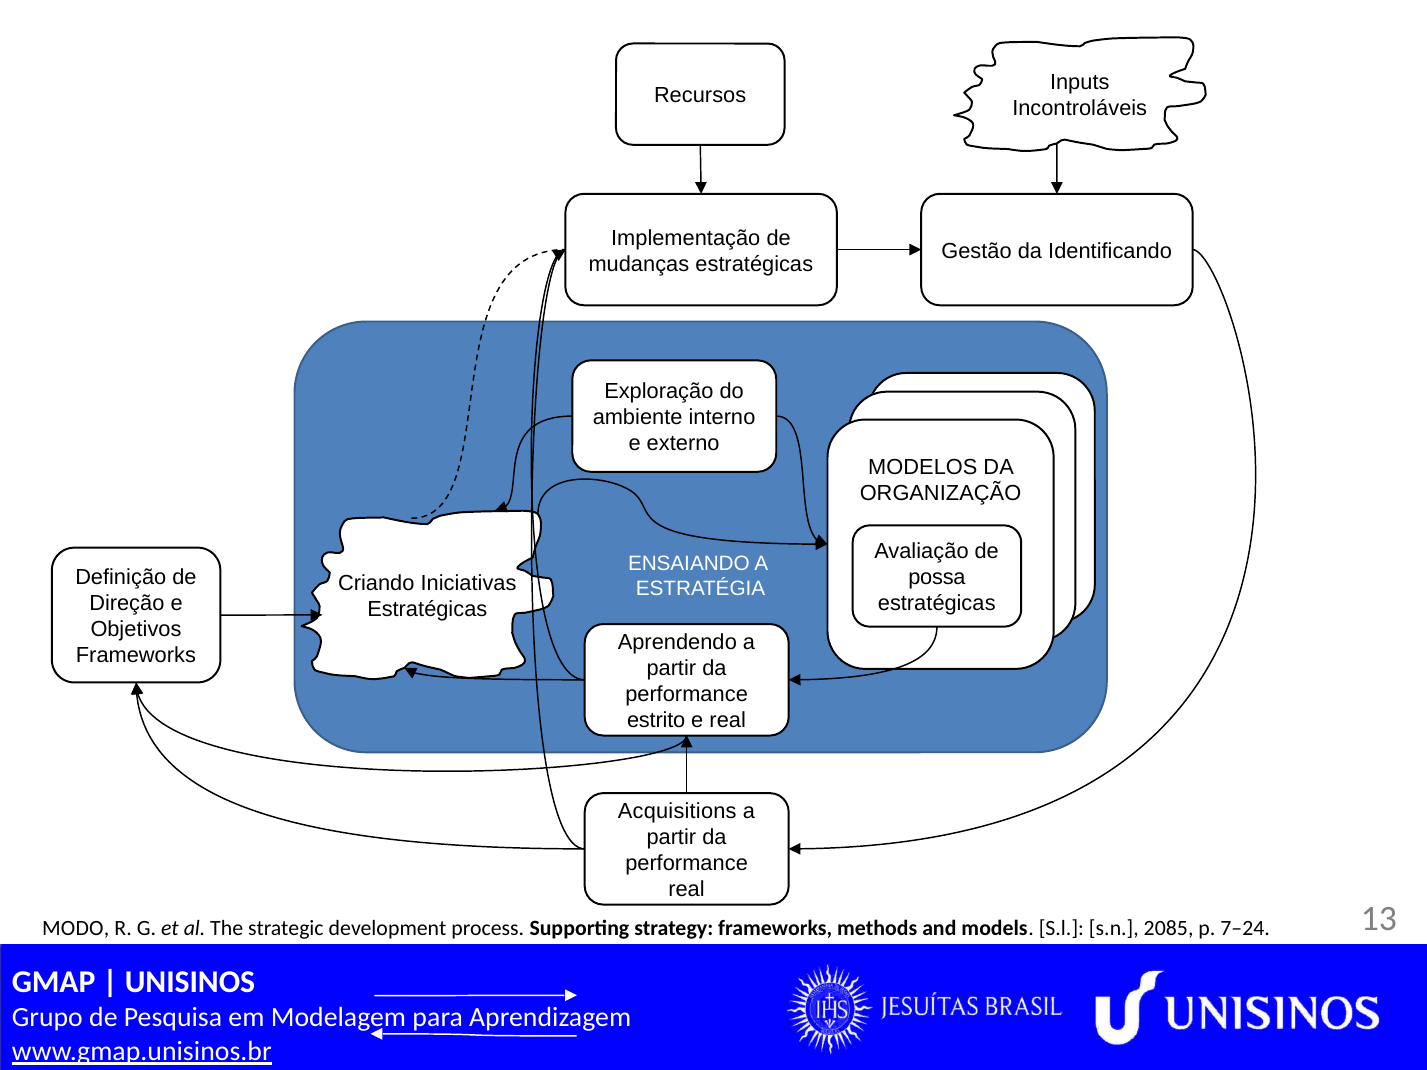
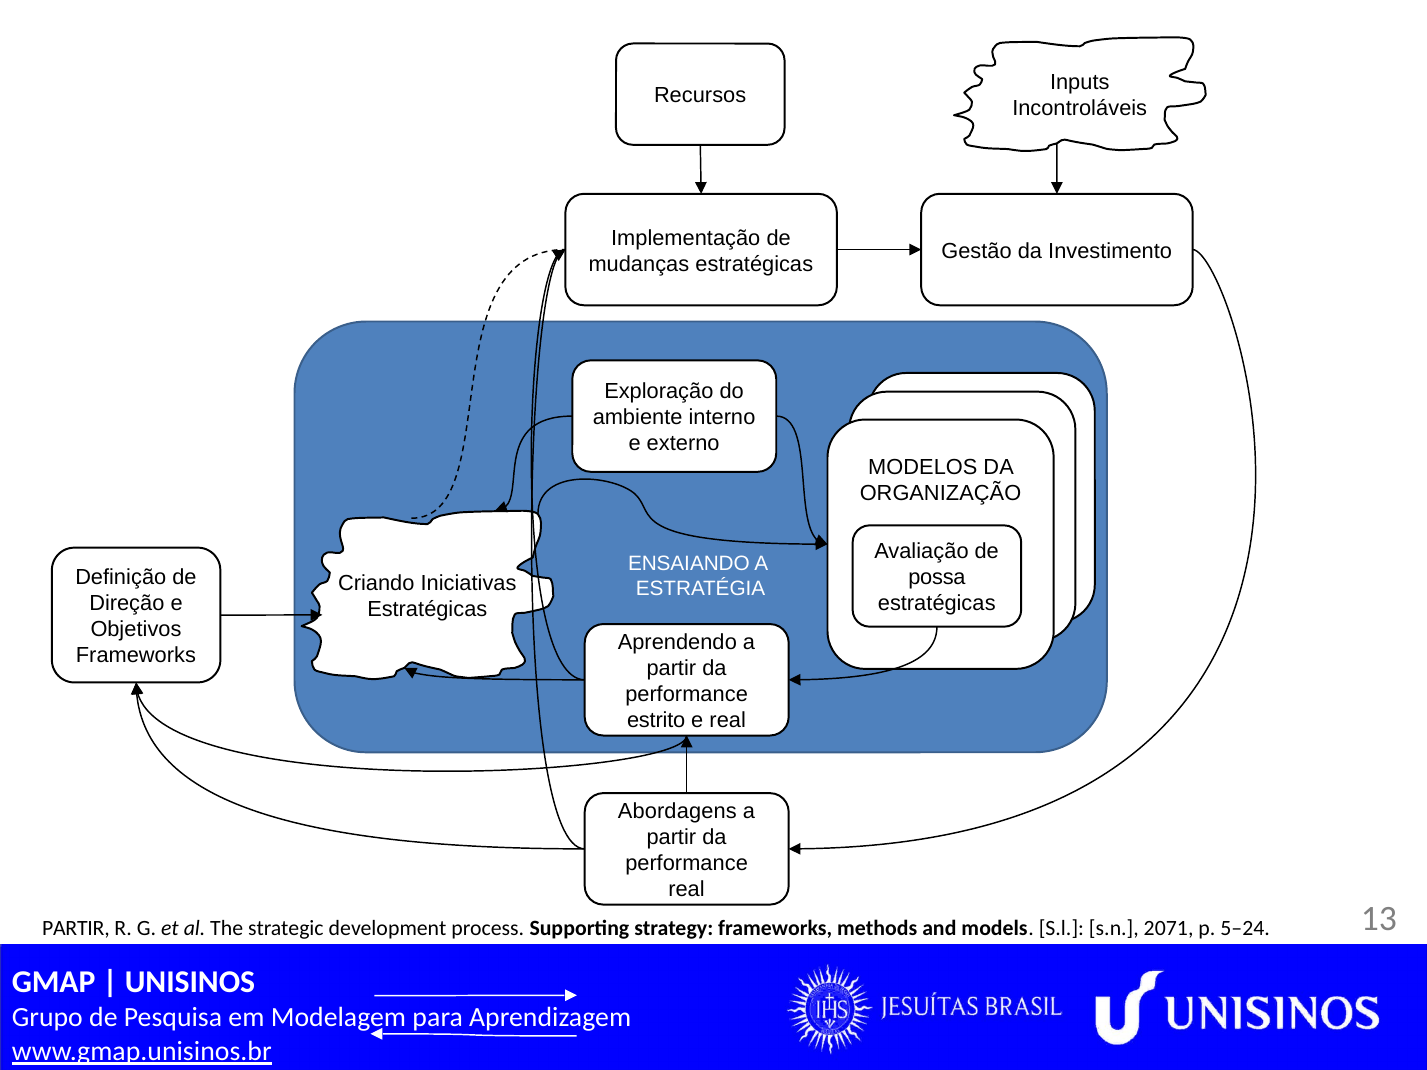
Identificando: Identificando -> Investimento
Acquisitions: Acquisitions -> Abordagens
MODO at (76, 928): MODO -> PARTIR
2085: 2085 -> 2071
7–24: 7–24 -> 5–24
